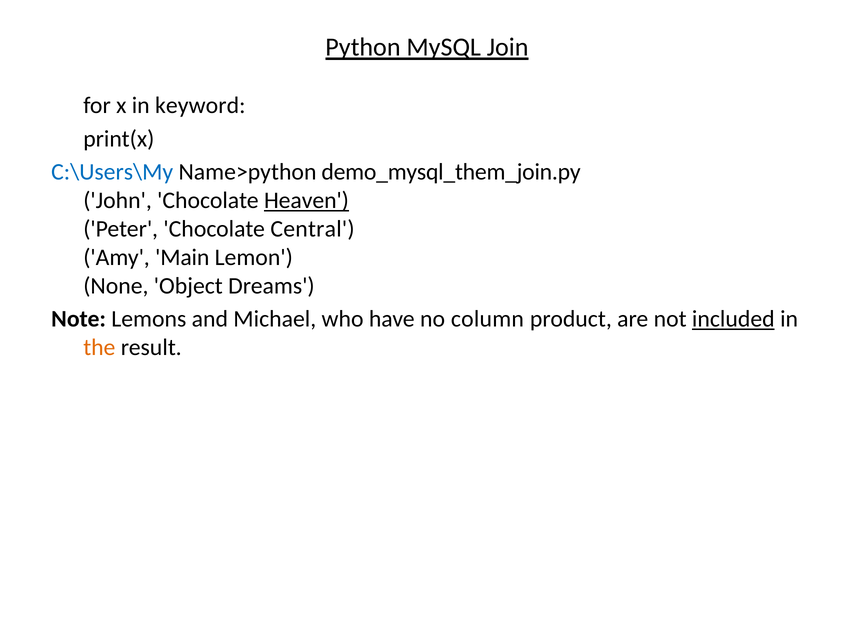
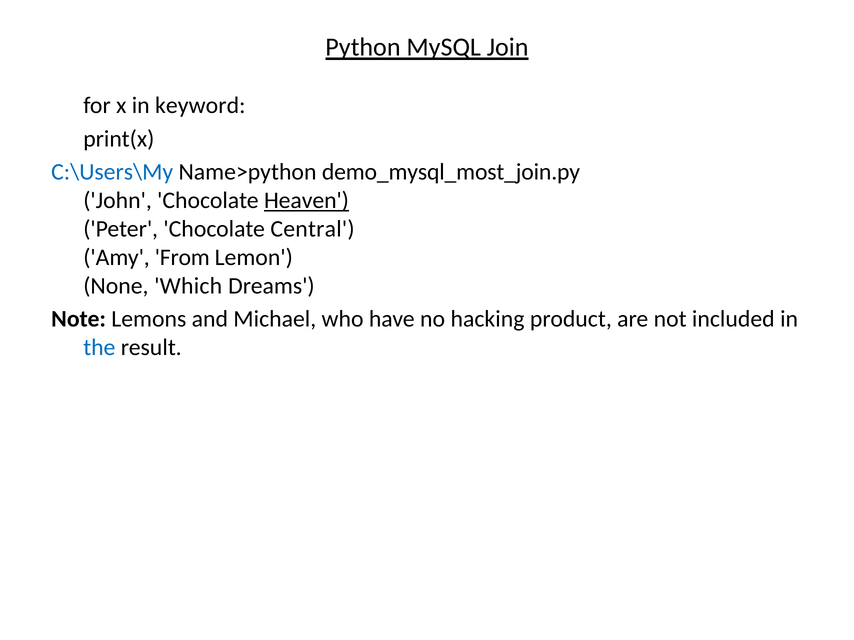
demo_mysql_them_join.py: demo_mysql_them_join.py -> demo_mysql_most_join.py
Main: Main -> From
Object: Object -> Which
column: column -> hacking
included underline: present -> none
the colour: orange -> blue
